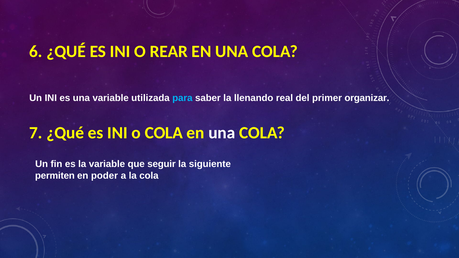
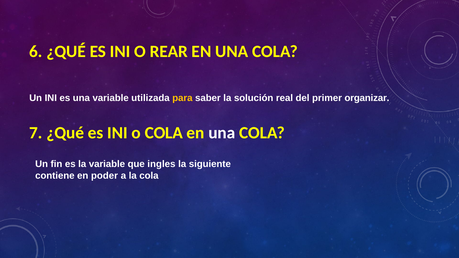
para colour: light blue -> yellow
llenando: llenando -> solución
seguir: seguir -> ingles
permiten: permiten -> contiene
